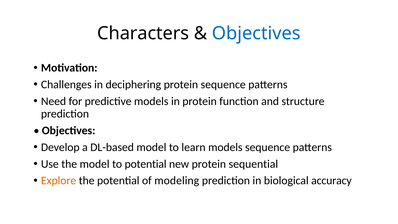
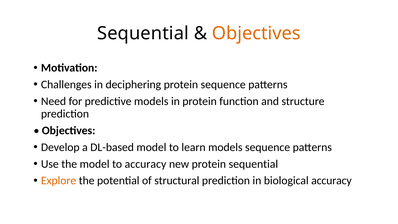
Characters at (143, 33): Characters -> Sequential
Objectives at (256, 33) colour: blue -> orange
to potential: potential -> accuracy
modeling: modeling -> structural
